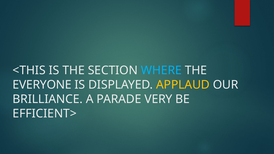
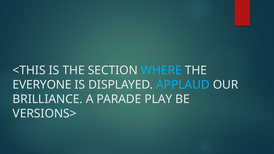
APPLAUD colour: yellow -> light blue
VERY: VERY -> PLAY
EFFICIENT>: EFFICIENT> -> VERSIONS>
